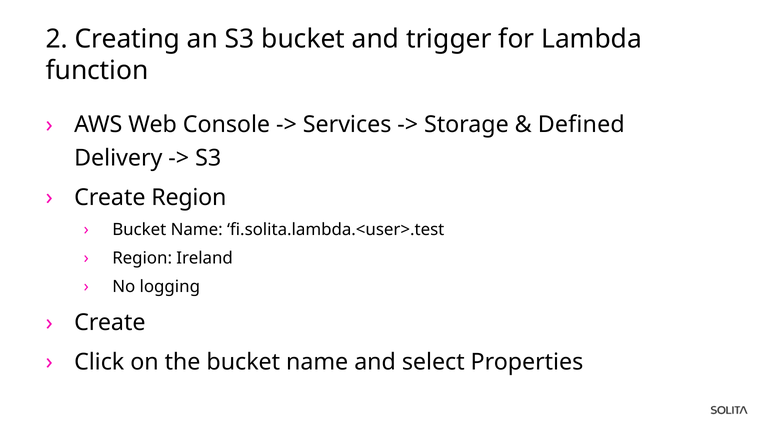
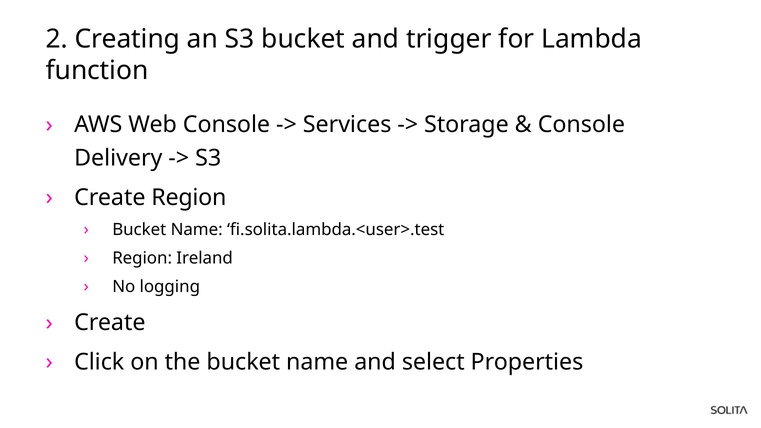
Defined at (581, 125): Defined -> Console
